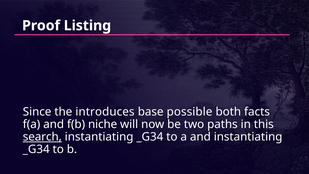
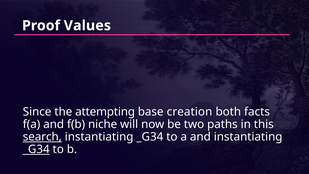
Listing: Listing -> Values
introduces: introduces -> attempting
possible: possible -> creation
_G34 at (36, 149) underline: none -> present
